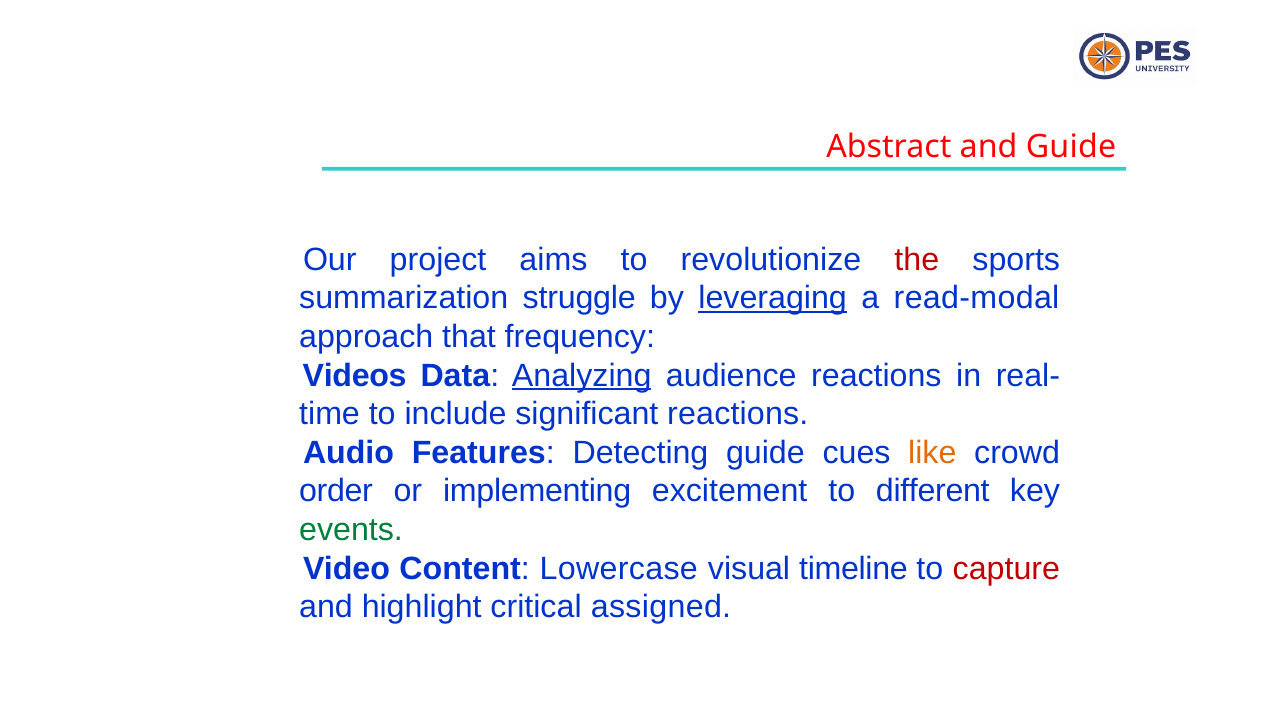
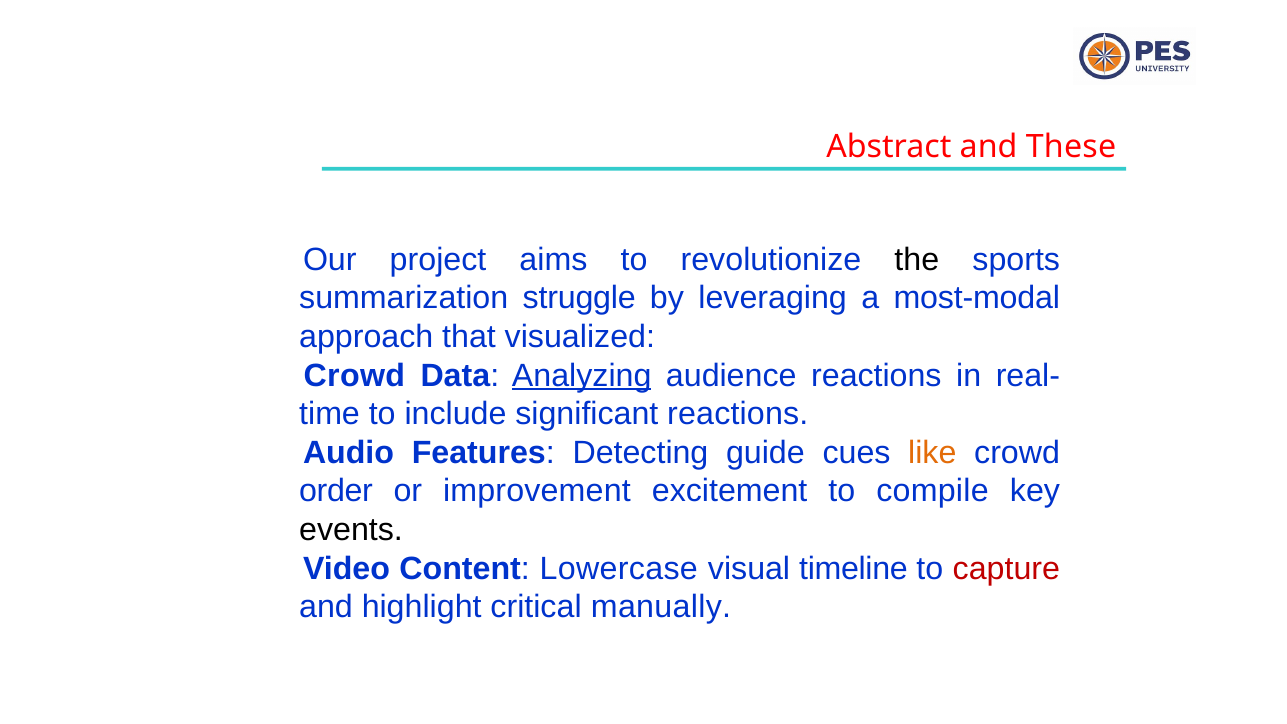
and Guide: Guide -> These
the colour: red -> black
leveraging underline: present -> none
read-modal: read-modal -> most-modal
frequency: frequency -> visualized
Videos at (355, 375): Videos -> Crowd
implementing: implementing -> improvement
different: different -> compile
events colour: green -> black
assigned: assigned -> manually
